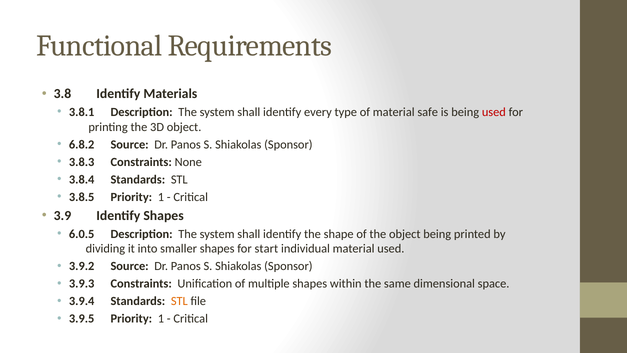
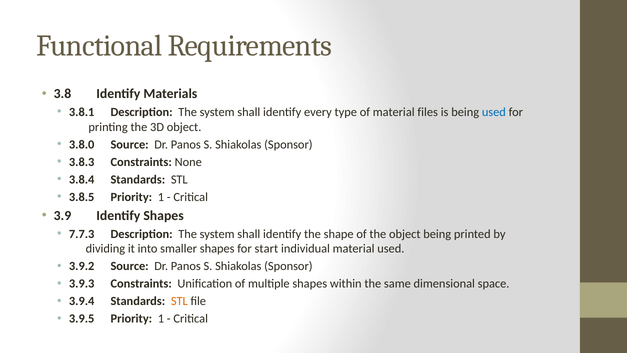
safe: safe -> files
used at (494, 112) colour: red -> blue
6.8.2: 6.8.2 -> 3.8.0
6.0.5: 6.0.5 -> 7.7.3
